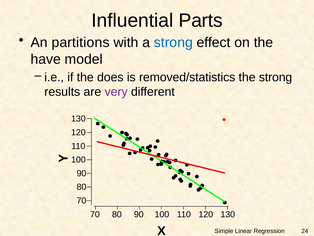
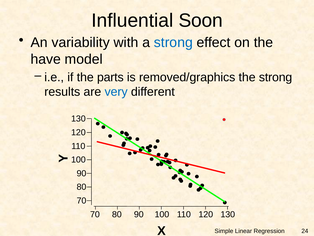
Parts: Parts -> Soon
partitions: partitions -> variability
does: does -> parts
removed/statistics: removed/statistics -> removed/graphics
very colour: purple -> blue
